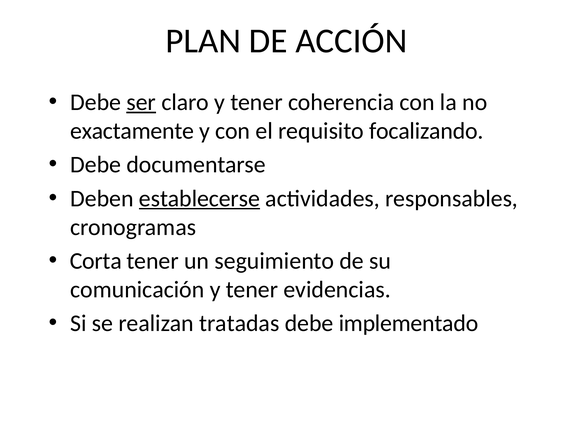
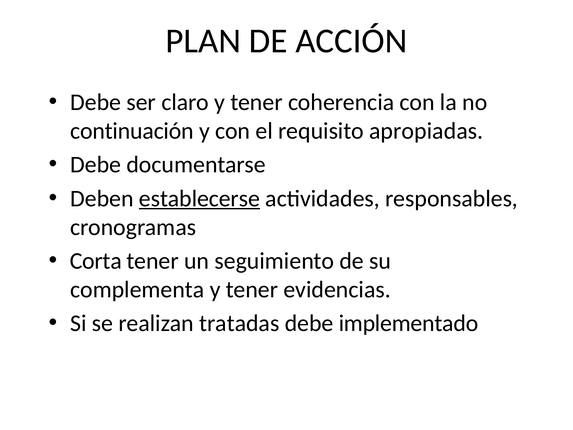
ser underline: present -> none
exactamente: exactamente -> continuación
focalizando: focalizando -> apropiadas
comunicación: comunicación -> complementa
